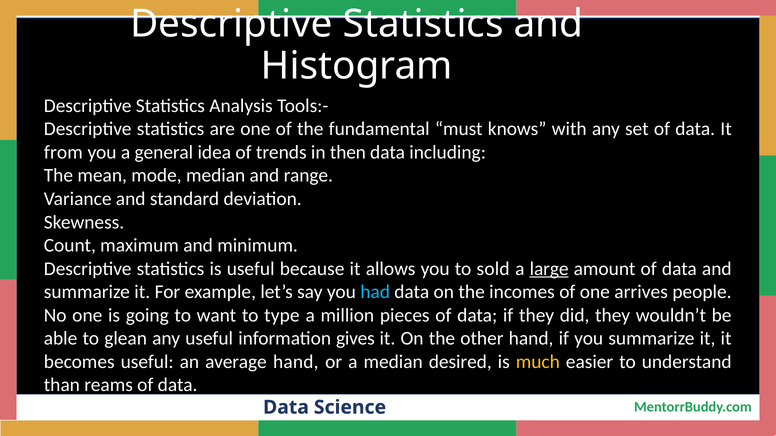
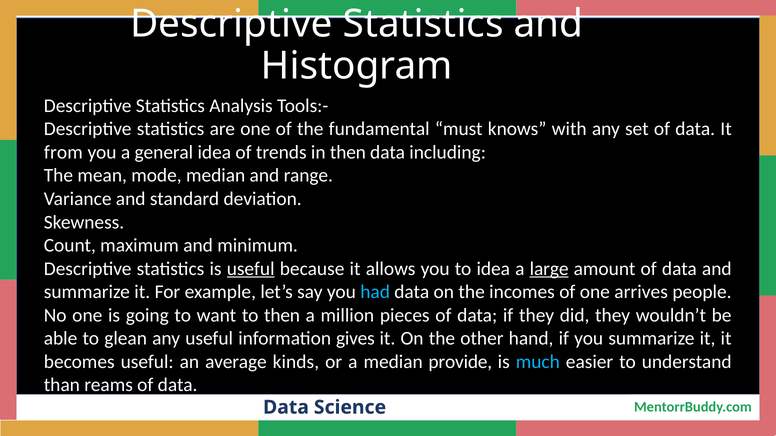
useful at (251, 269) underline: none -> present
to sold: sold -> idea
to type: type -> then
average hand: hand -> kinds
desired: desired -> provide
much colour: yellow -> light blue
